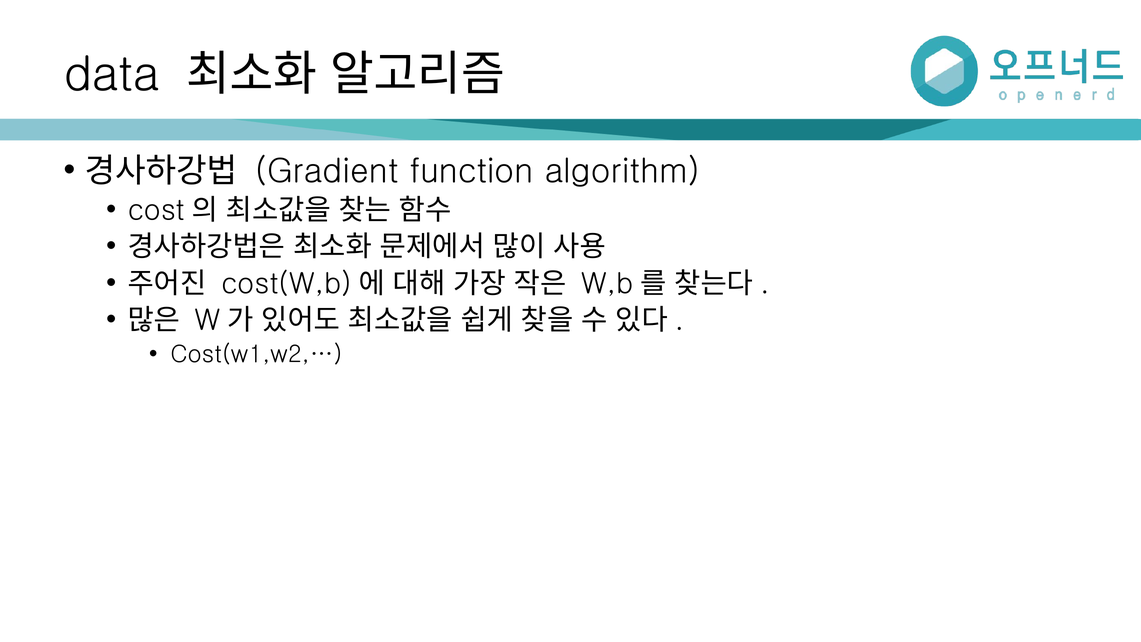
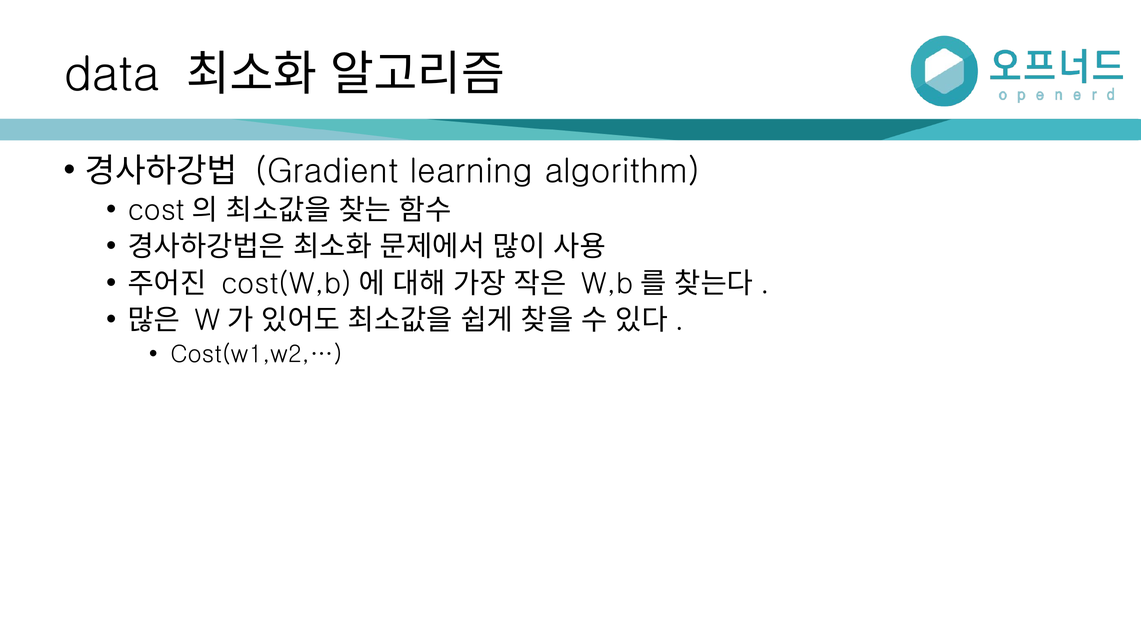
function: function -> learning
